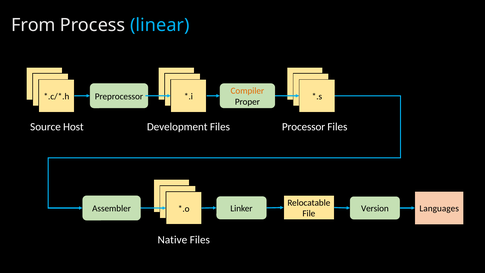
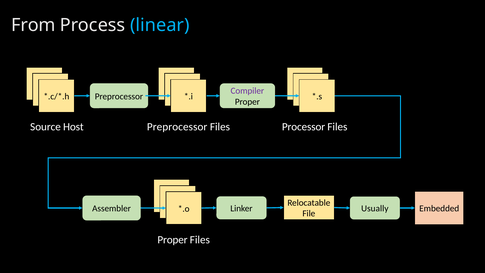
Compiler colour: orange -> purple
Development at (177, 127): Development -> Preprocessor
Version: Version -> Usually
Languages: Languages -> Embedded
Native at (172, 239): Native -> Proper
